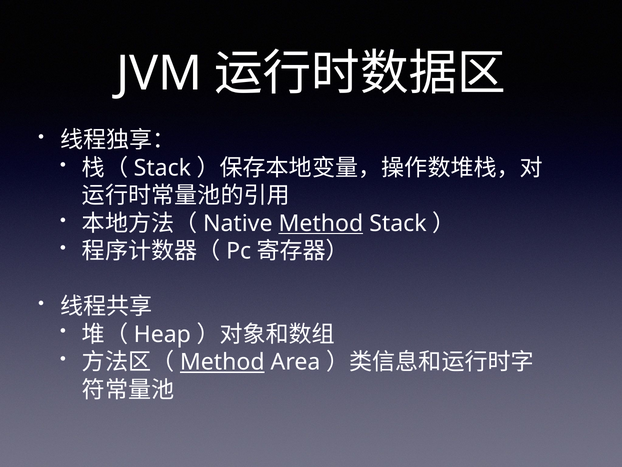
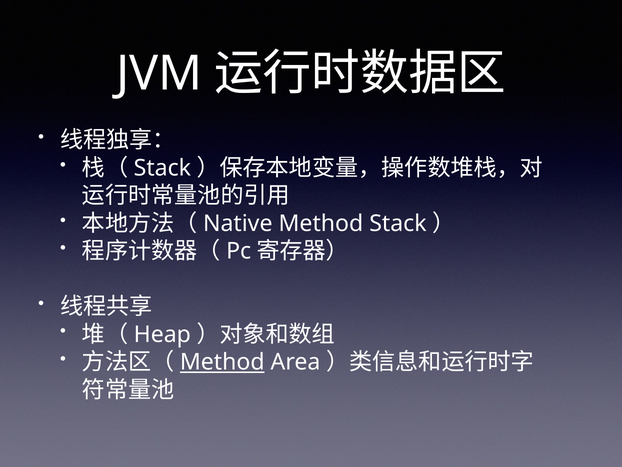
Method at (321, 223) underline: present -> none
